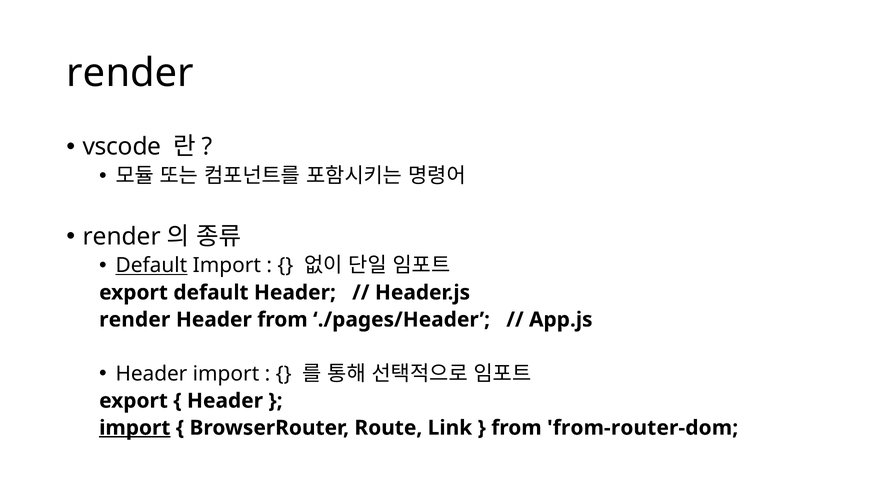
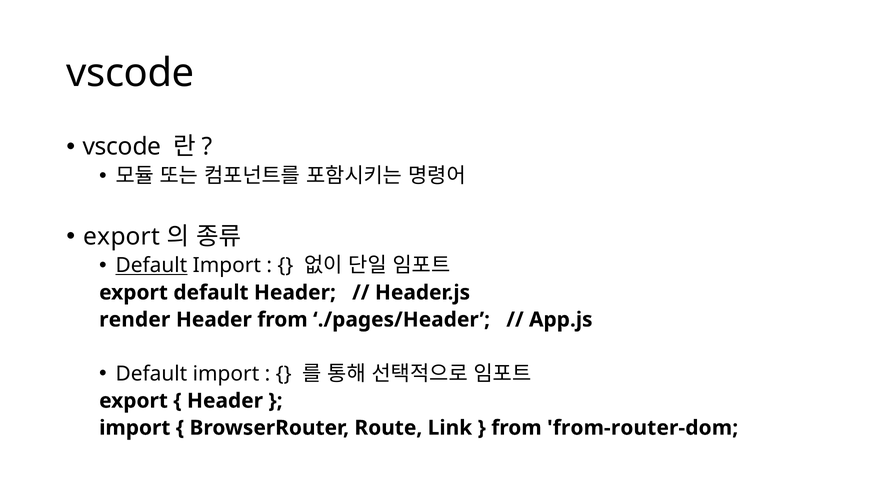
render at (130, 73): render -> vscode
render at (122, 237): render -> export
Header at (151, 374): Header -> Default
import at (135, 428) underline: present -> none
